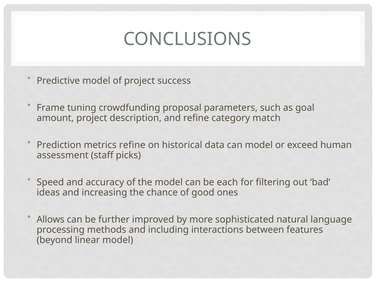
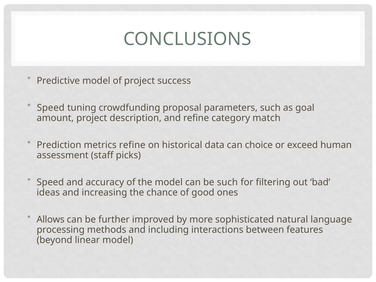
Frame at (51, 108): Frame -> Speed
can model: model -> choice
be each: each -> such
